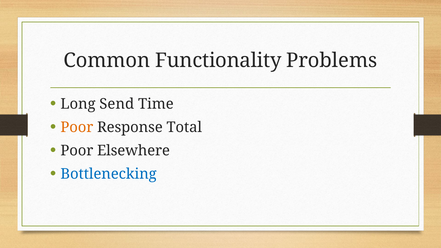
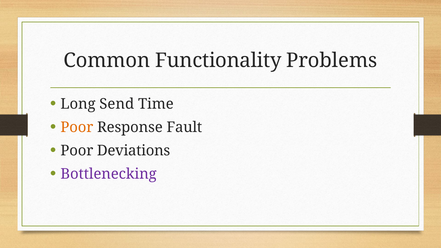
Total: Total -> Fault
Elsewhere: Elsewhere -> Deviations
Bottlenecking colour: blue -> purple
